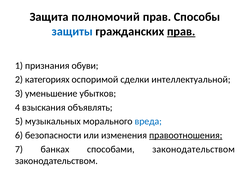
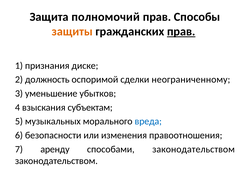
защиты colour: blue -> orange
обуви: обуви -> диске
категориях: категориях -> должность
интеллектуальной: интеллектуальной -> неограниченному
объявлять: объявлять -> субъектам
правоотношения underline: present -> none
банках: банках -> аренду
